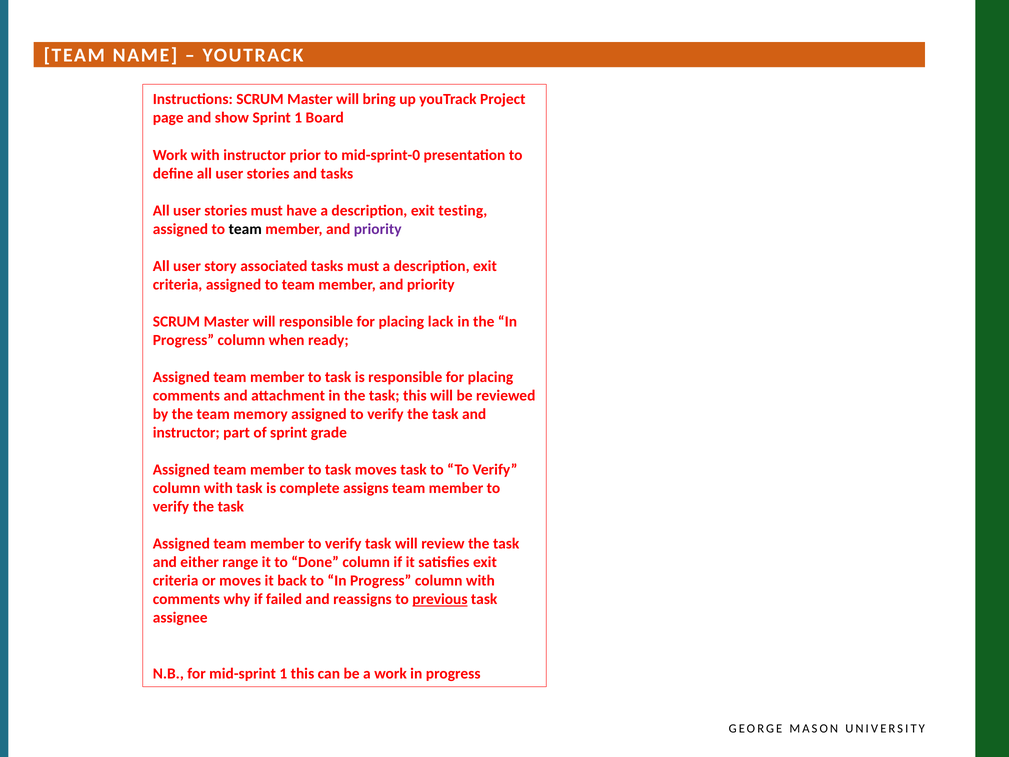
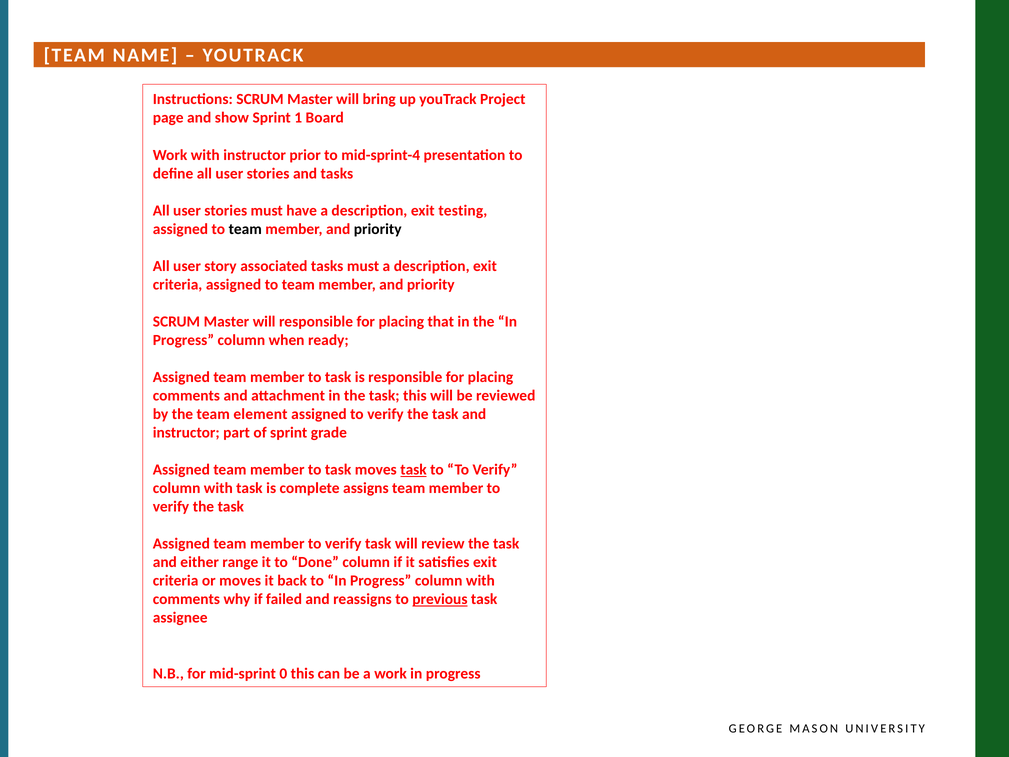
mid-sprint-0: mid-sprint-0 -> mid-sprint-4
priority at (378, 229) colour: purple -> black
lack: lack -> that
memory: memory -> element
task at (414, 470) underline: none -> present
mid-sprint 1: 1 -> 0
